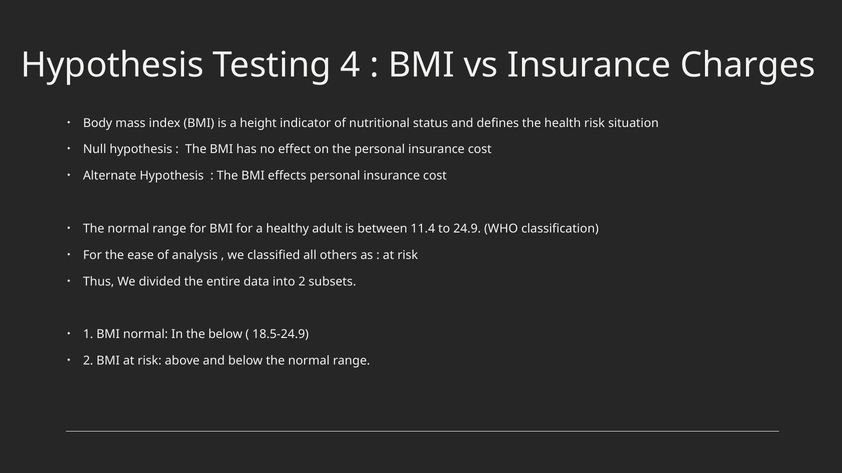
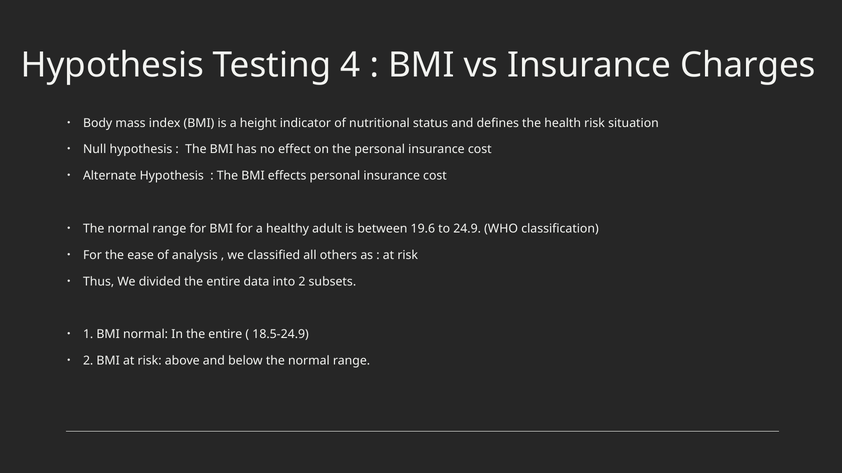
11.4: 11.4 -> 19.6
In the below: below -> entire
